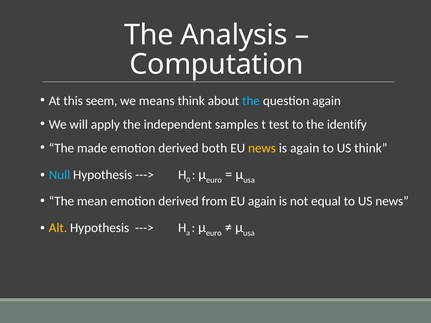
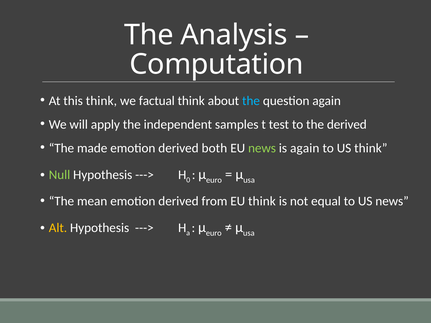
this seem: seem -> think
means: means -> factual
the identify: identify -> derived
news at (262, 148) colour: yellow -> light green
Null colour: light blue -> light green
EU again: again -> think
